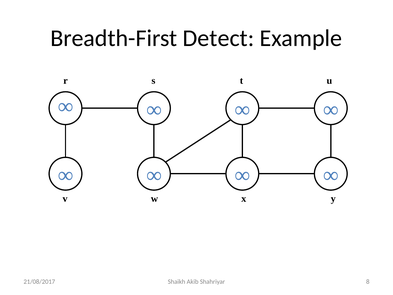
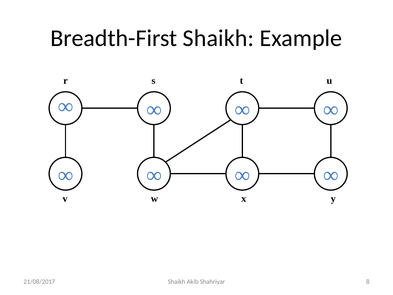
Breadth-First Detect: Detect -> Shaikh
